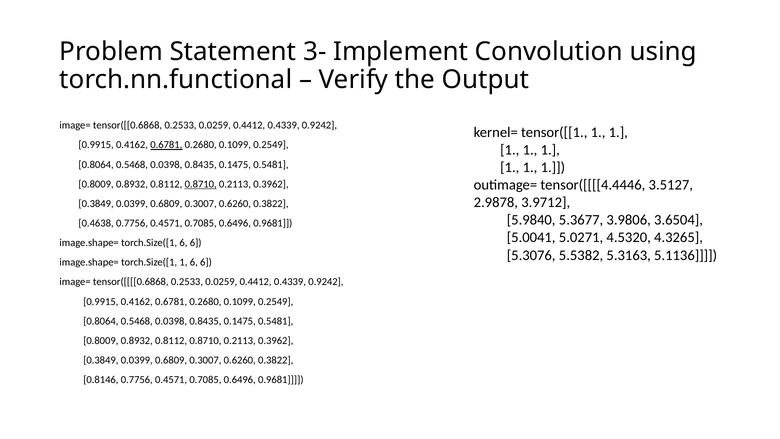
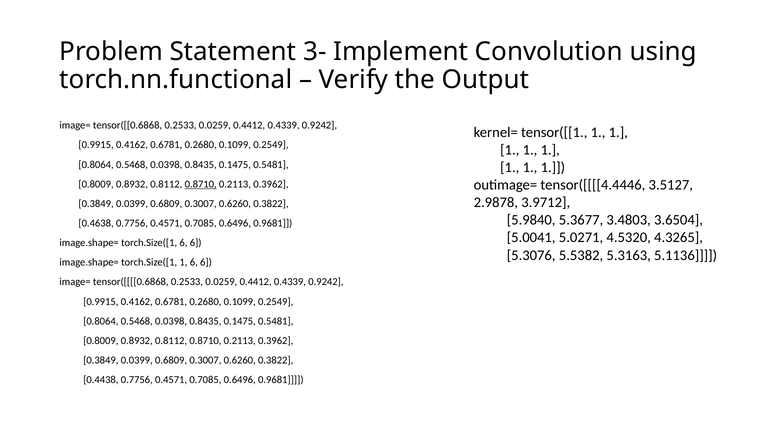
0.6781 at (166, 145) underline: present -> none
3.9806: 3.9806 -> 3.4803
0.8146: 0.8146 -> 0.4438
